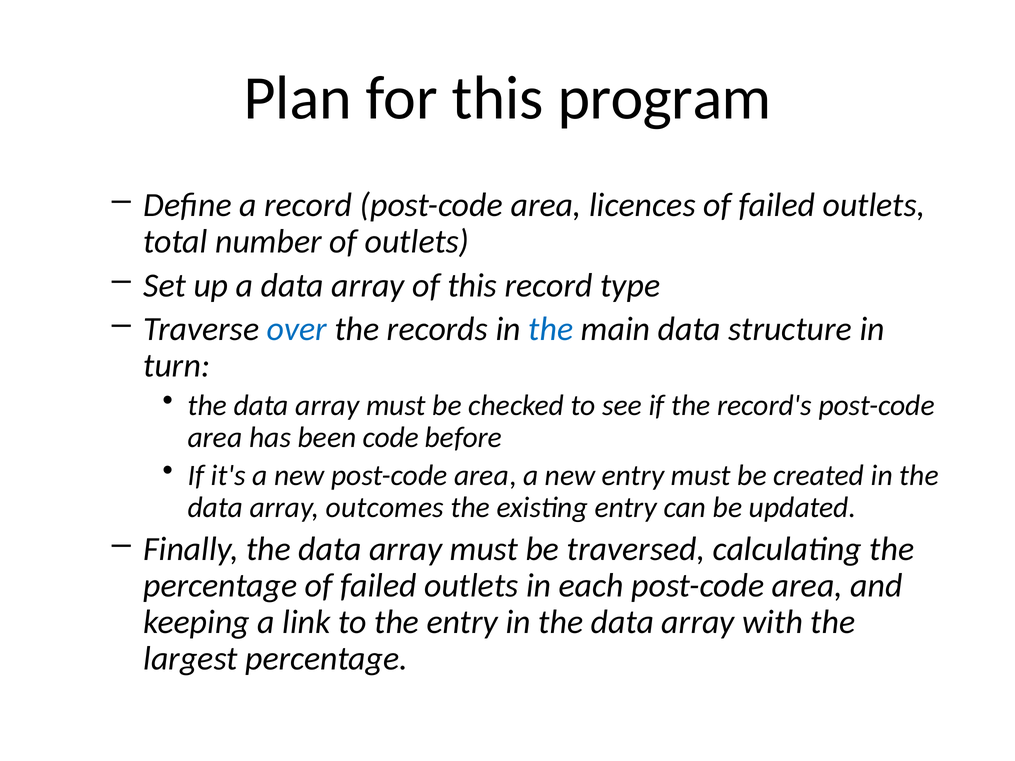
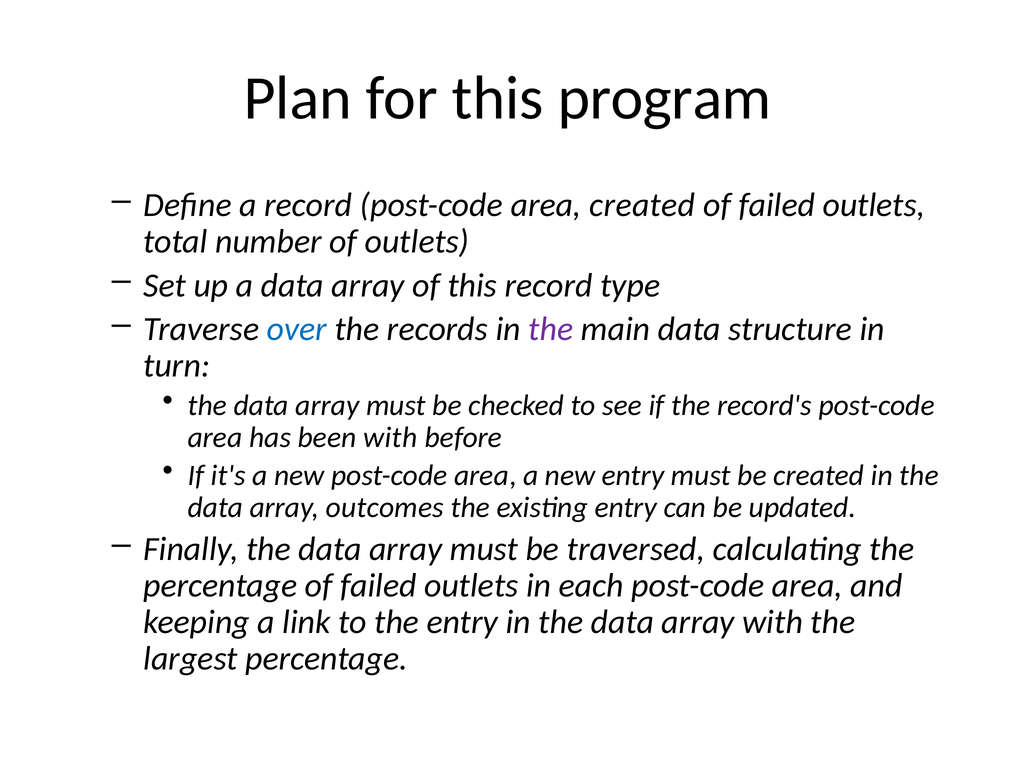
area licences: licences -> created
the at (551, 329) colour: blue -> purple
been code: code -> with
